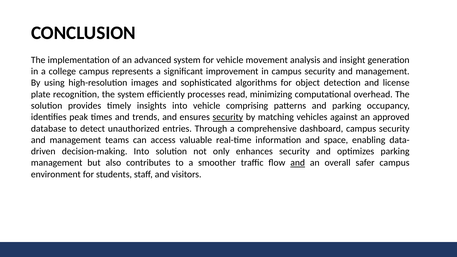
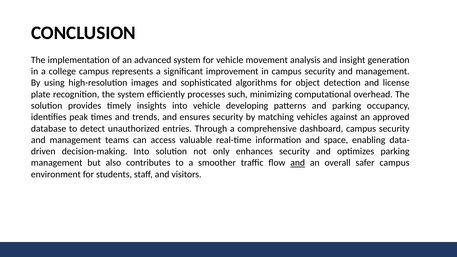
read: read -> such
comprising: comprising -> developing
security at (228, 117) underline: present -> none
